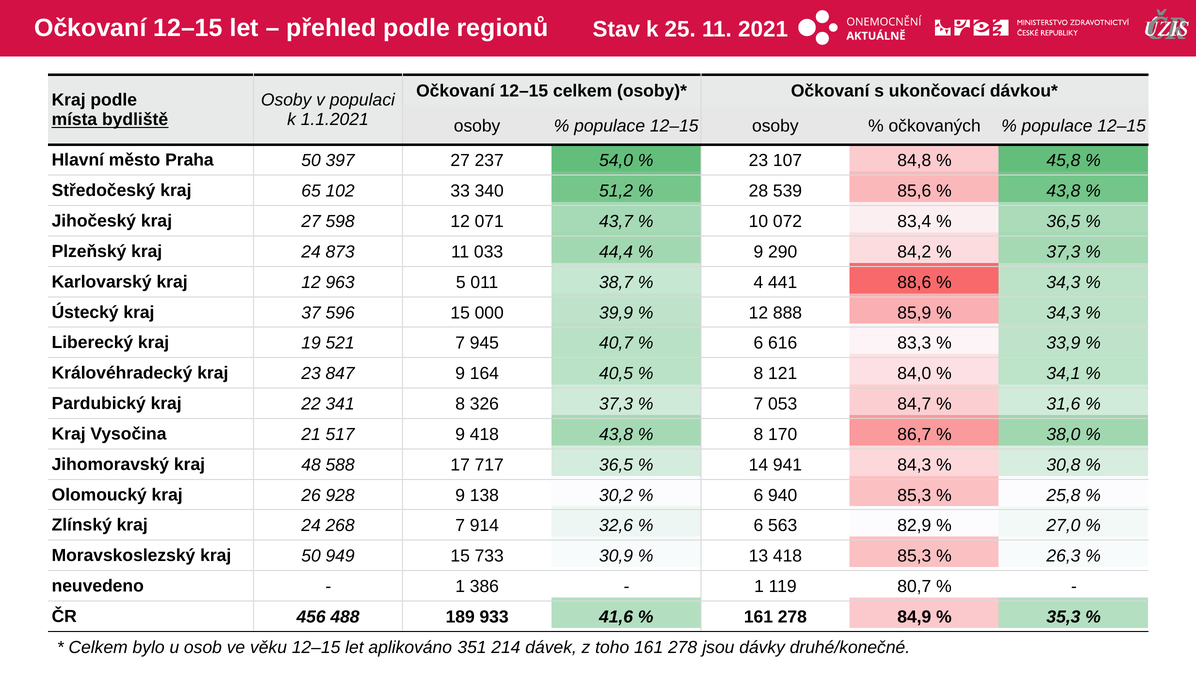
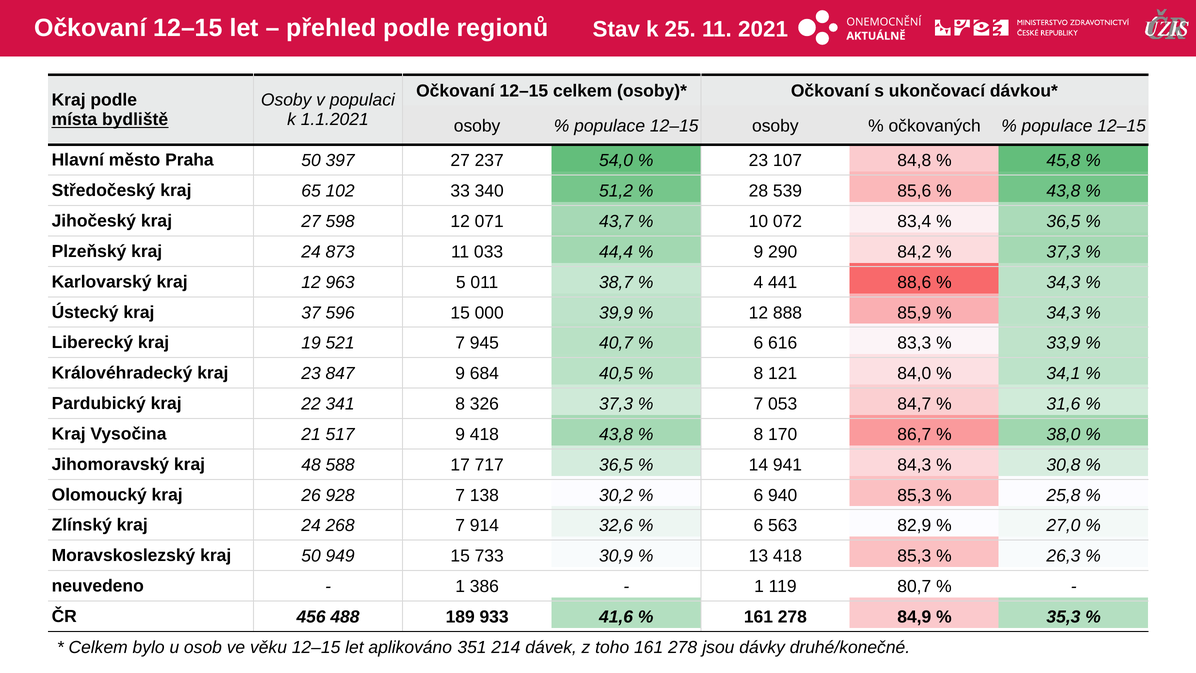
164: 164 -> 684
928 9: 9 -> 7
